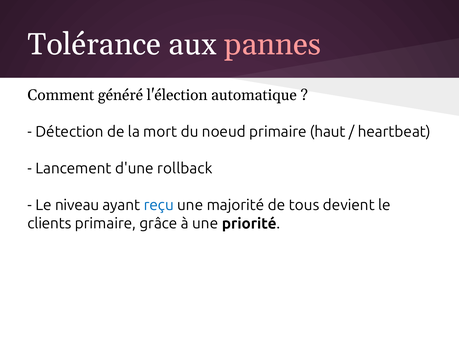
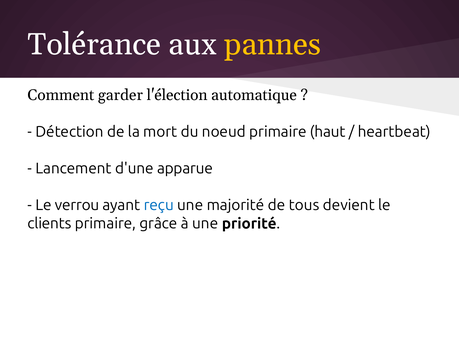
pannes colour: pink -> yellow
généré: généré -> garder
rollback: rollback -> apparue
niveau: niveau -> verrou
